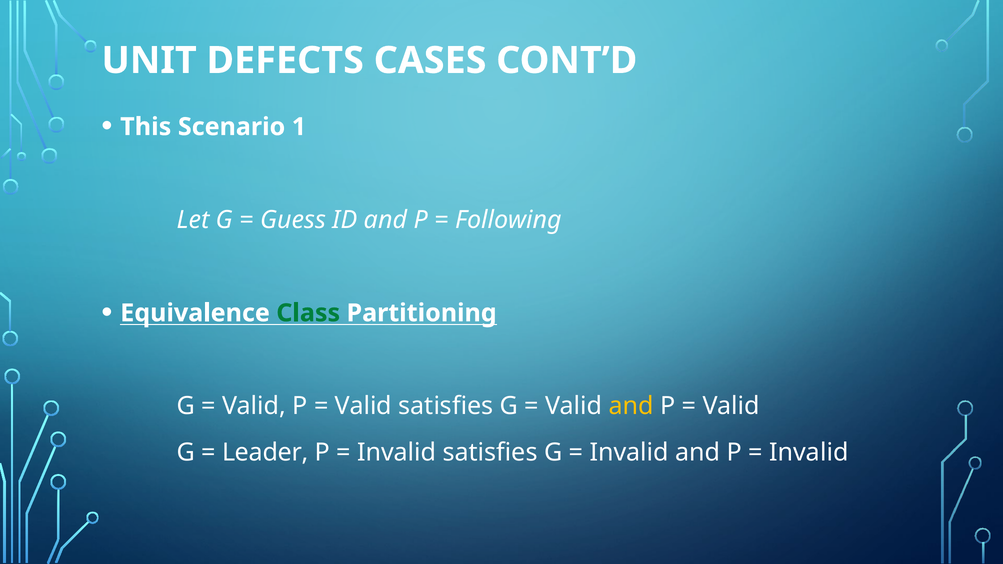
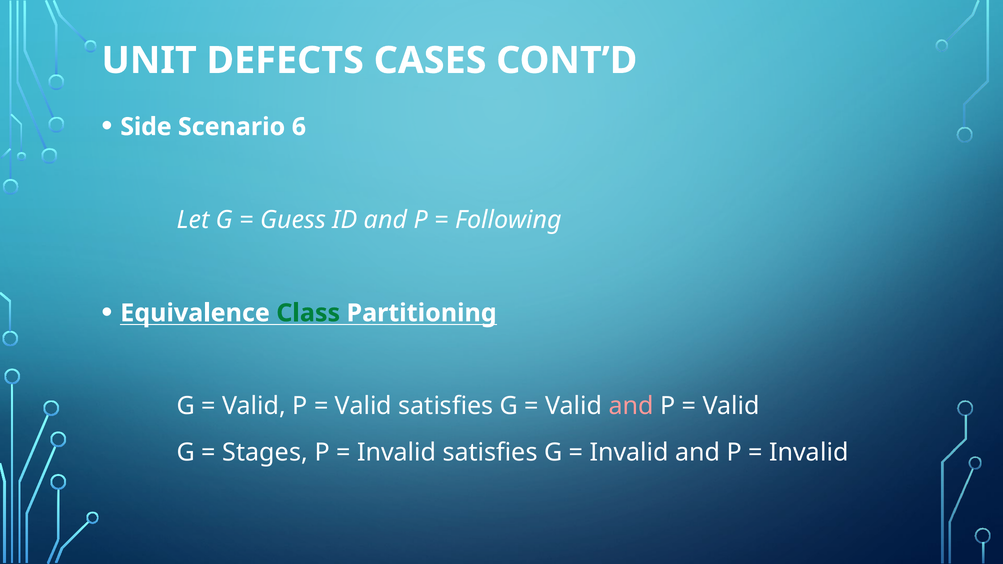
This: This -> Side
1: 1 -> 6
and at (631, 406) colour: yellow -> pink
Leader: Leader -> Stages
